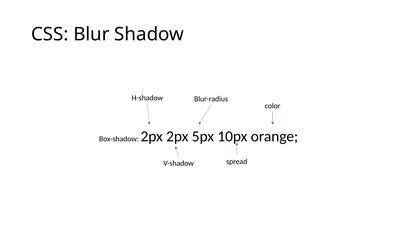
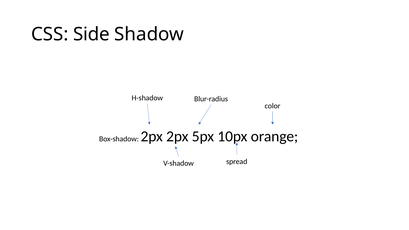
Blur: Blur -> Side
